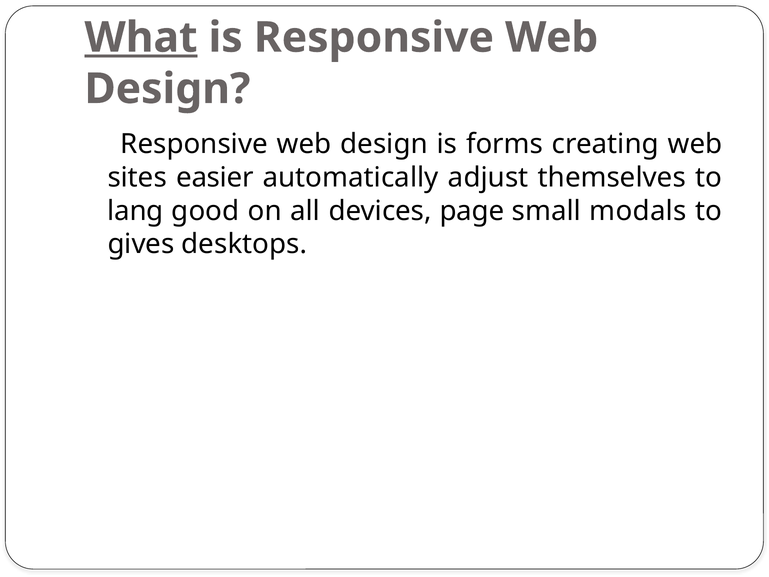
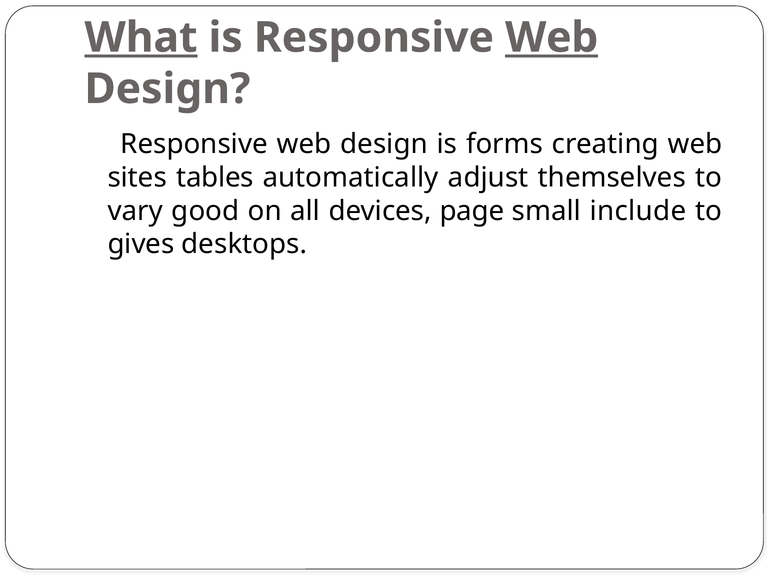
Web at (552, 38) underline: none -> present
easier: easier -> tables
lang: lang -> vary
modals: modals -> include
